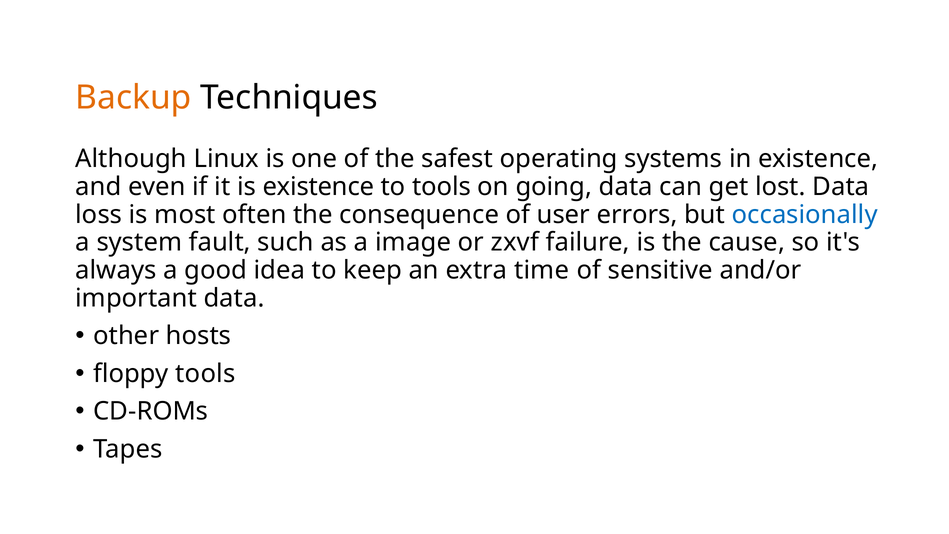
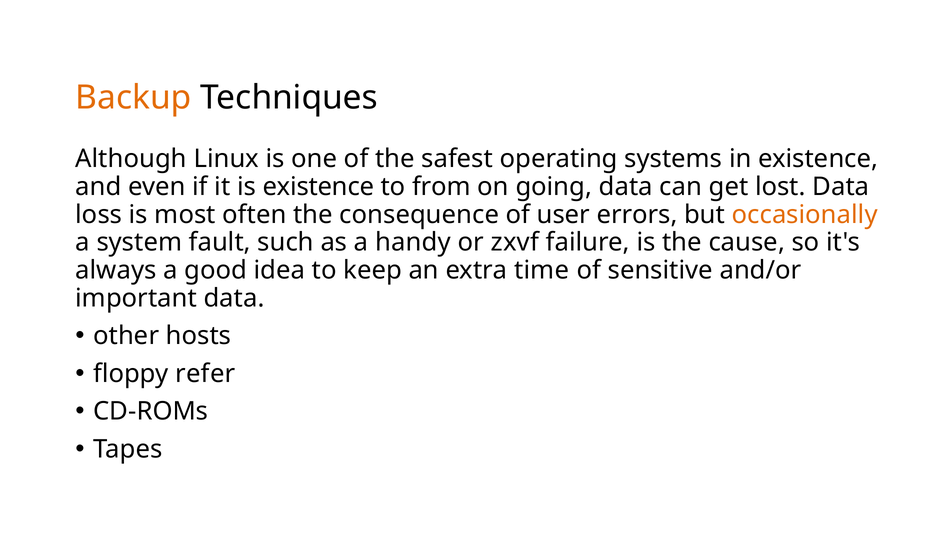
to tools: tools -> from
occasionally colour: blue -> orange
image: image -> handy
floppy tools: tools -> refer
